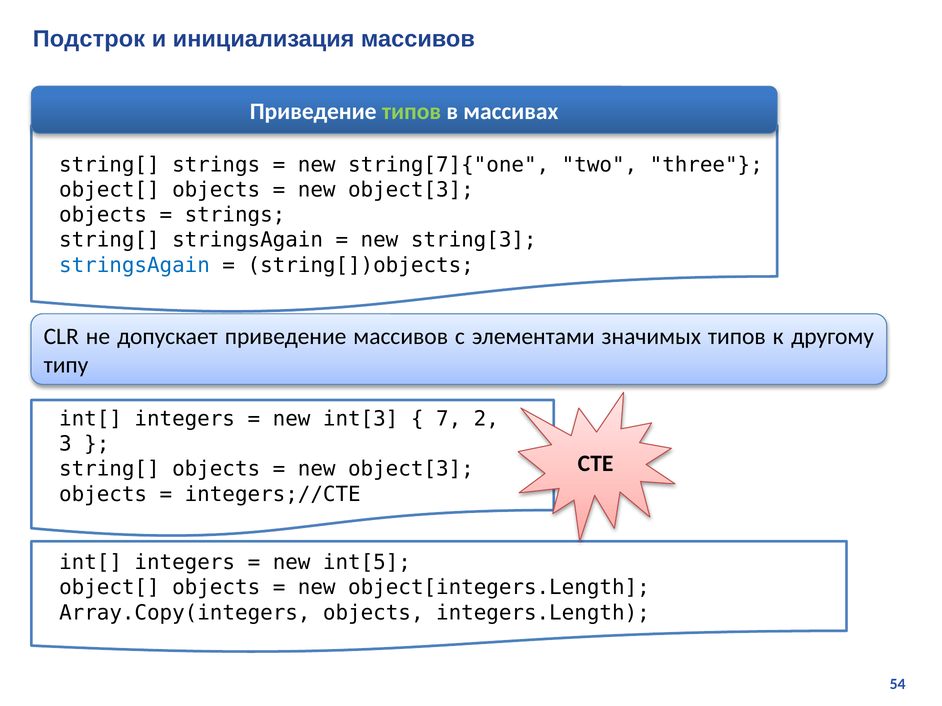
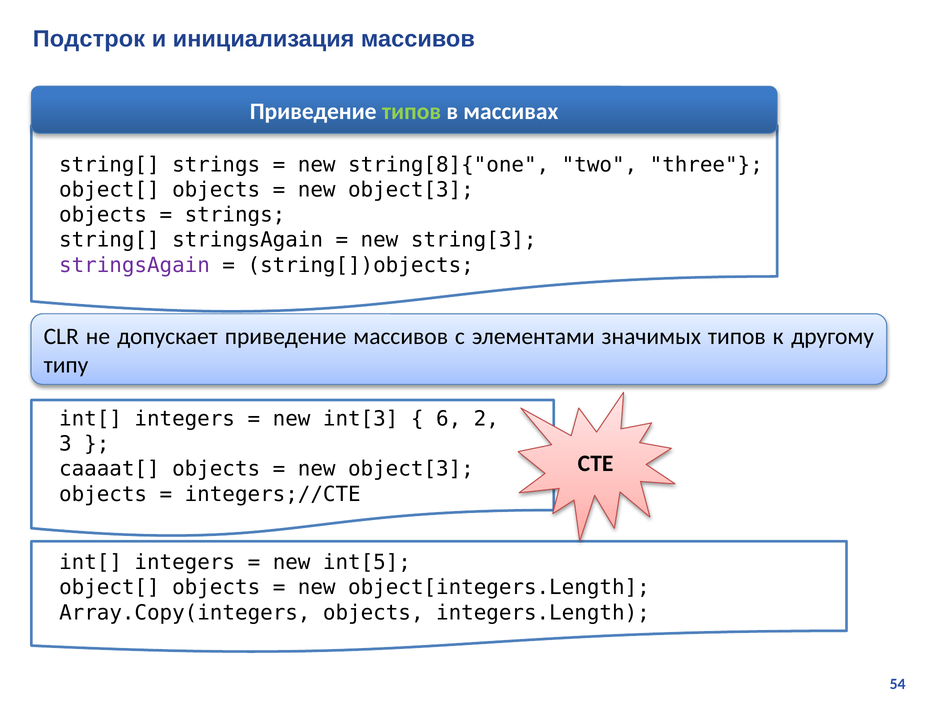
string[7]{"one: string[7]{"one -> string[8]{"one
stringsAgain at (134, 265) colour: blue -> purple
7: 7 -> 6
string[ at (109, 469): string[ -> caaaat[
